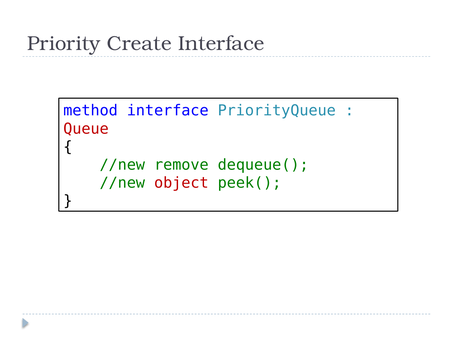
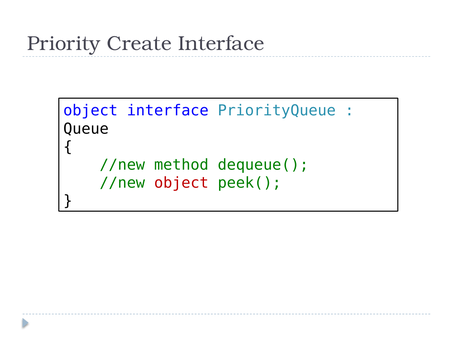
method at (91, 111): method -> object
Queue colour: red -> black
remove: remove -> method
